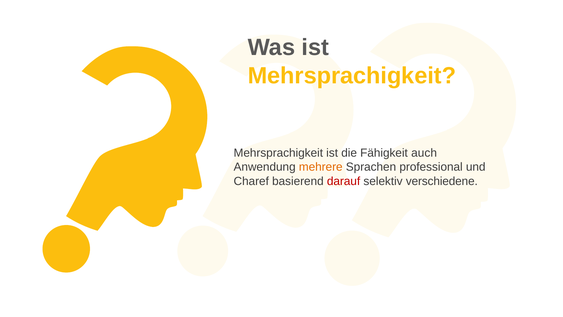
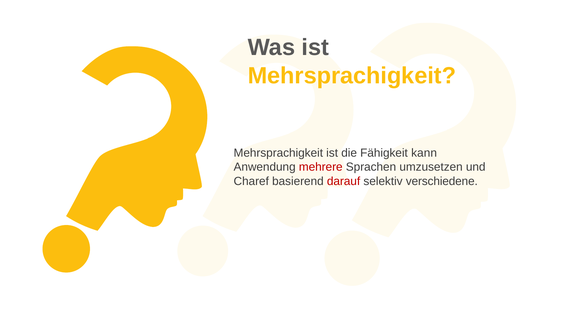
auch: auch -> kann
mehrere colour: orange -> red
professional: professional -> umzusetzen
